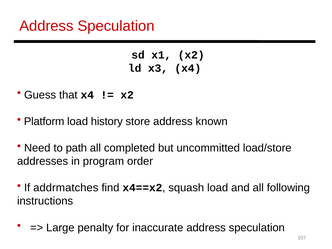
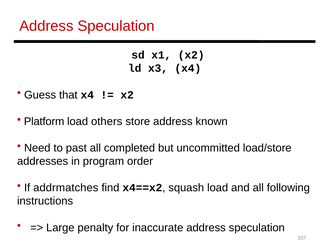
history: history -> others
path: path -> past
